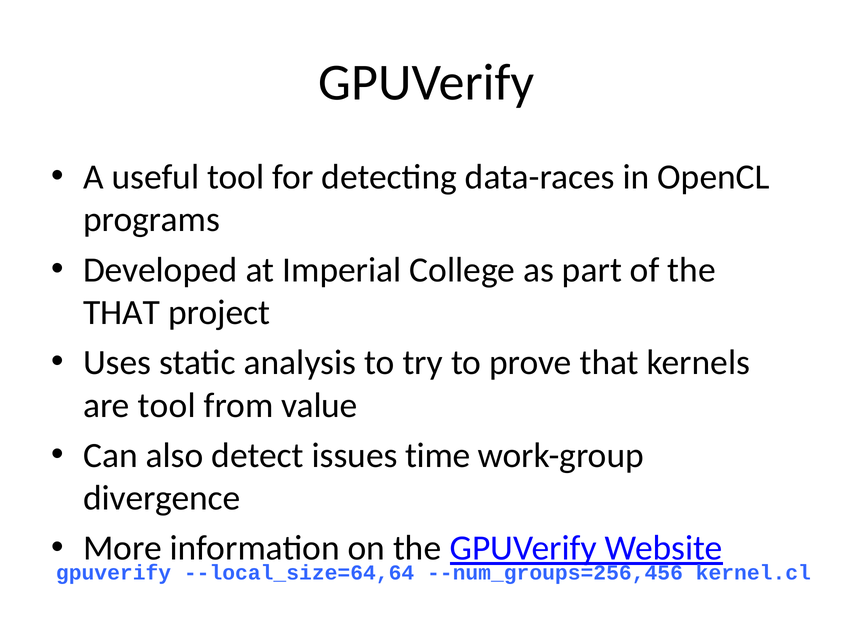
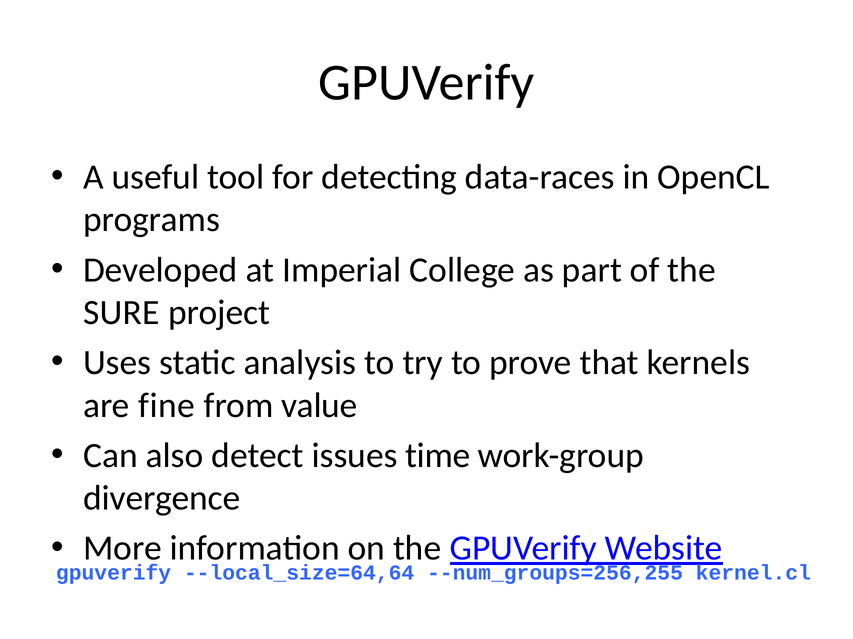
THAT at (122, 313): THAT -> SURE
are tool: tool -> fine
--num_groups=256,456: --num_groups=256,456 -> --num_groups=256,255
